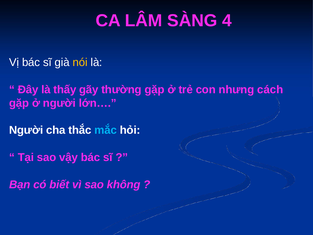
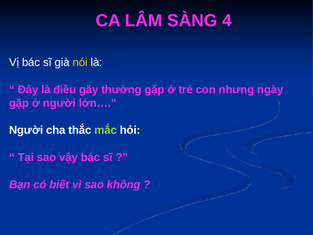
thấy: thấy -> điều
cách: cách -> ngày
mắc colour: light blue -> light green
